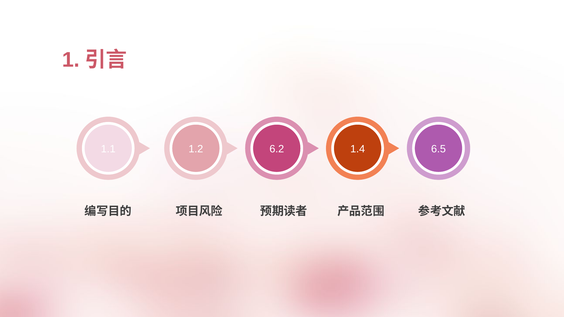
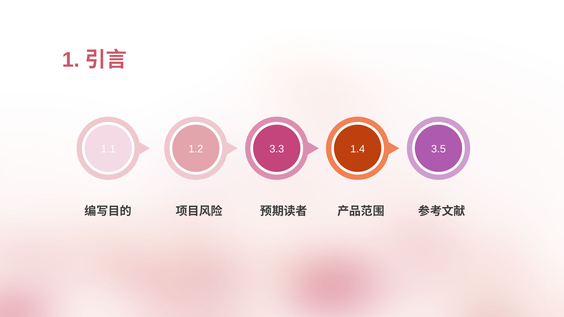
6.2: 6.2 -> 3.3
6.5: 6.5 -> 3.5
